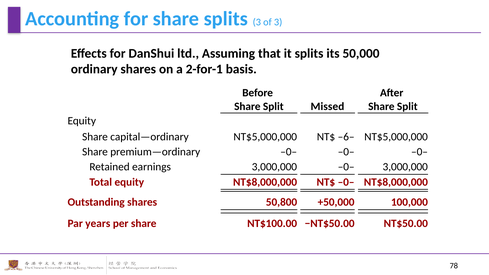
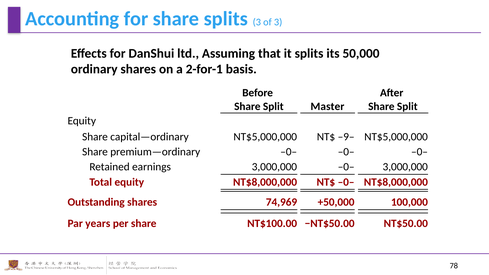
Missed: Missed -> Master
–6–: –6– -> –9–
50,800: 50,800 -> 74,969
